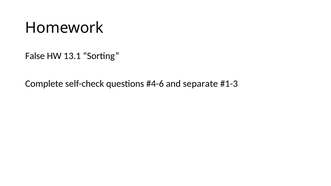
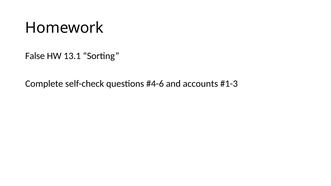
separate: separate -> accounts
